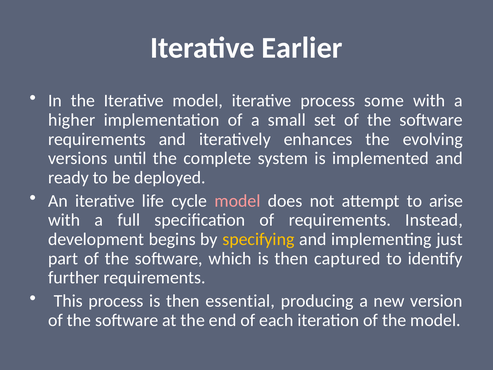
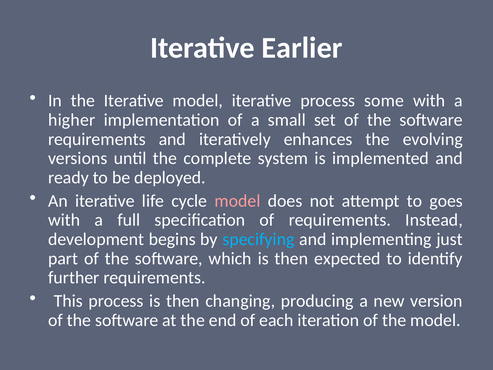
arise: arise -> goes
specifying colour: yellow -> light blue
captured: captured -> expected
essential: essential -> changing
